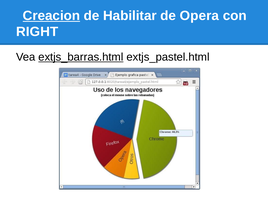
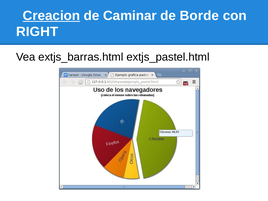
Habilitar: Habilitar -> Caminar
Opera: Opera -> Borde
extjs_barras.html underline: present -> none
